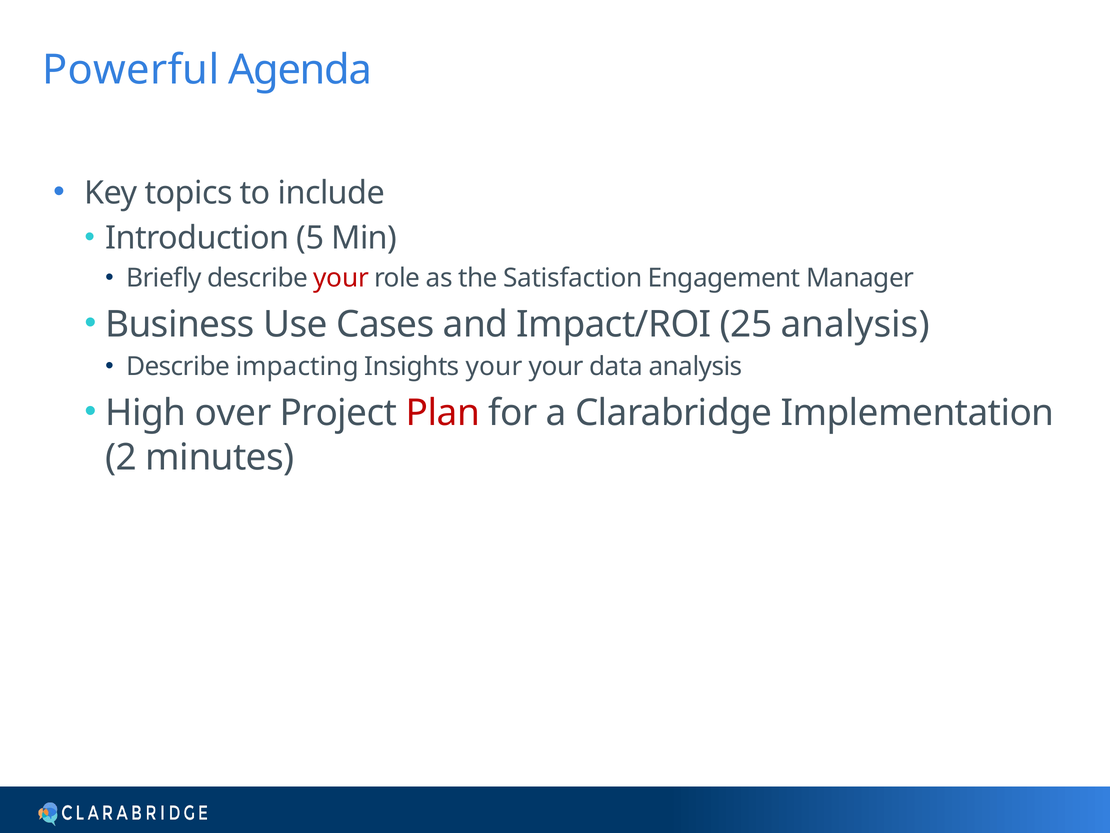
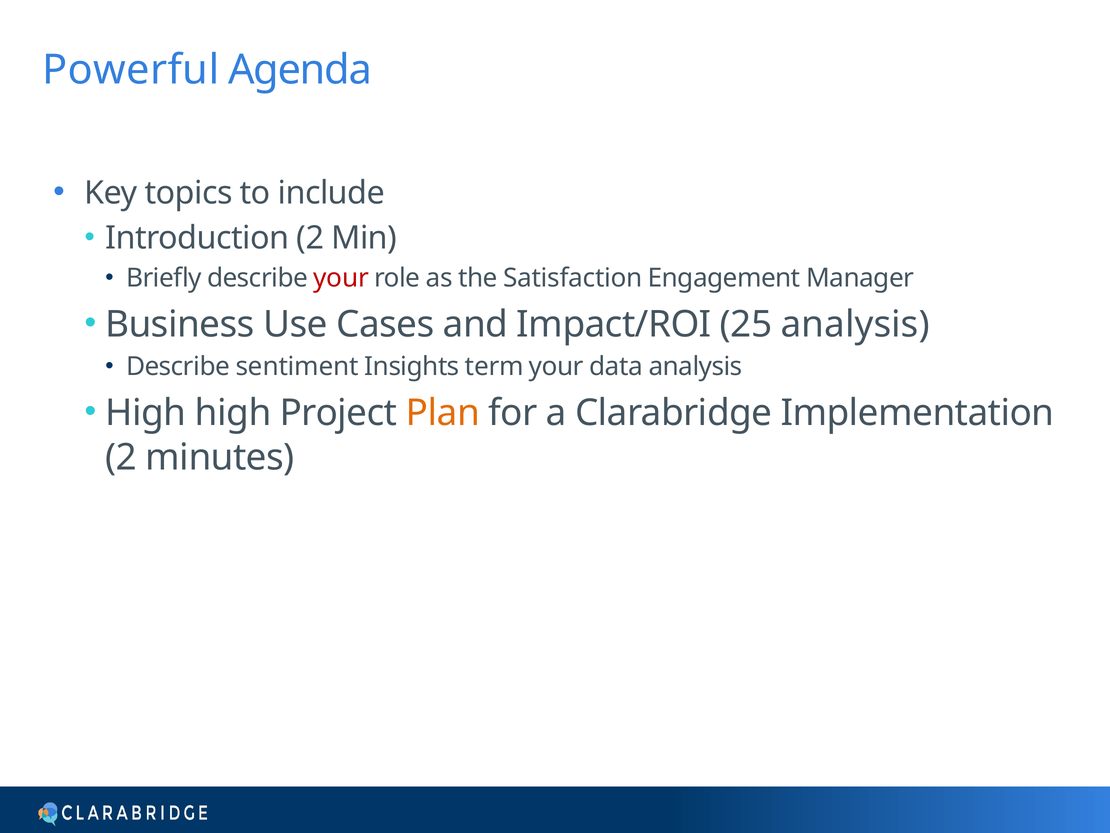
Introduction 5: 5 -> 2
impacting: impacting -> sentiment
Insights your: your -> term
High over: over -> high
Plan colour: red -> orange
